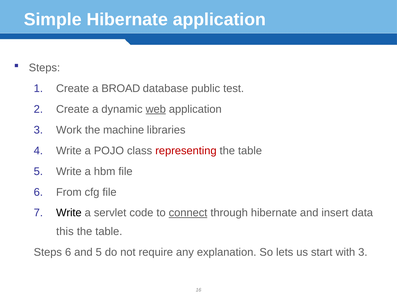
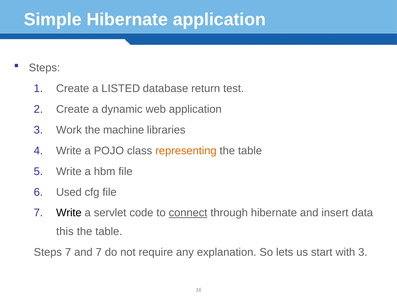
BROAD: BROAD -> LISTED
public: public -> return
web underline: present -> none
representing colour: red -> orange
From: From -> Used
Steps 6: 6 -> 7
and 5: 5 -> 7
